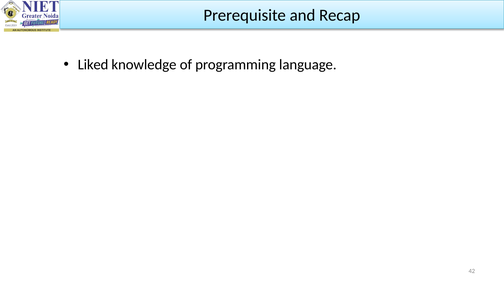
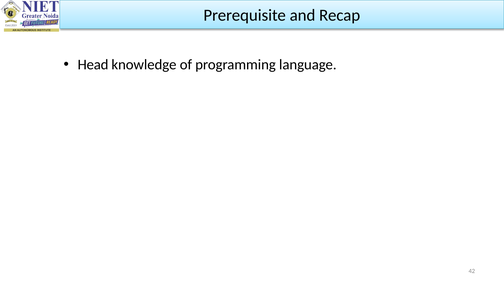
Liked: Liked -> Head
